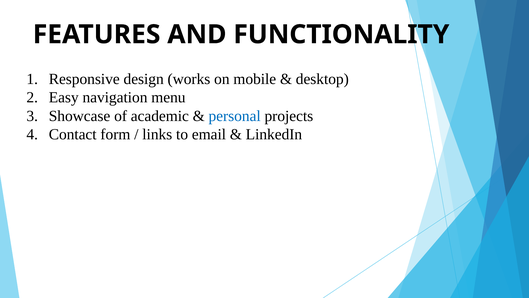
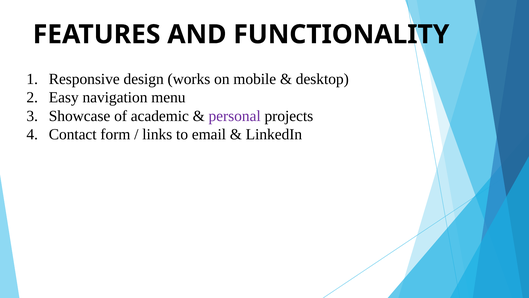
personal colour: blue -> purple
